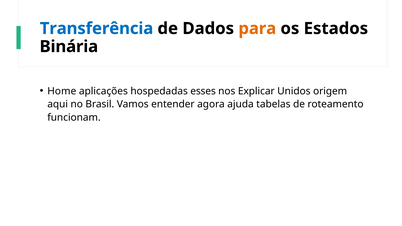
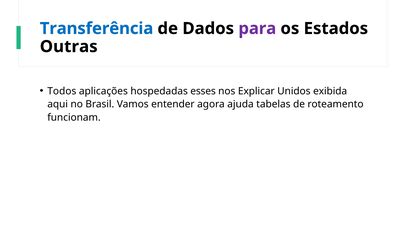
para colour: orange -> purple
Binária: Binária -> Outras
Home: Home -> Todos
origem: origem -> exibida
